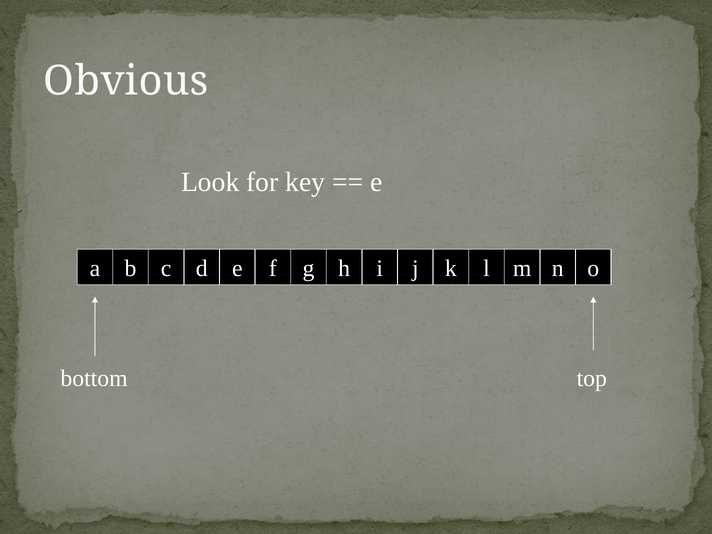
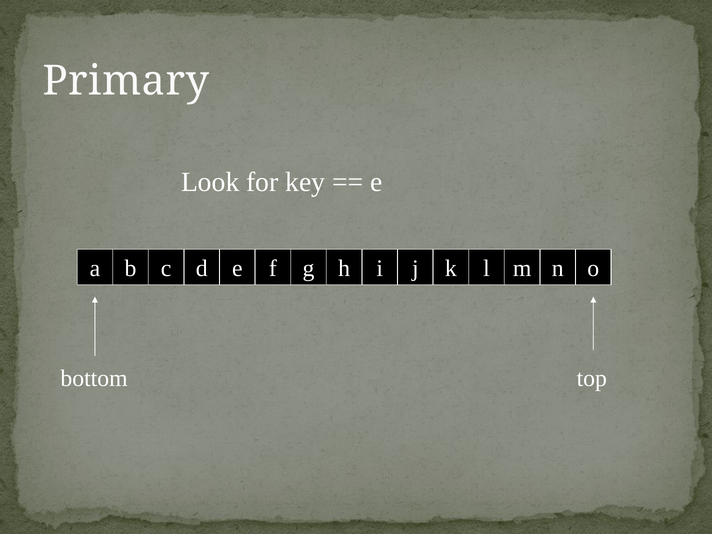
Obvious: Obvious -> Primary
